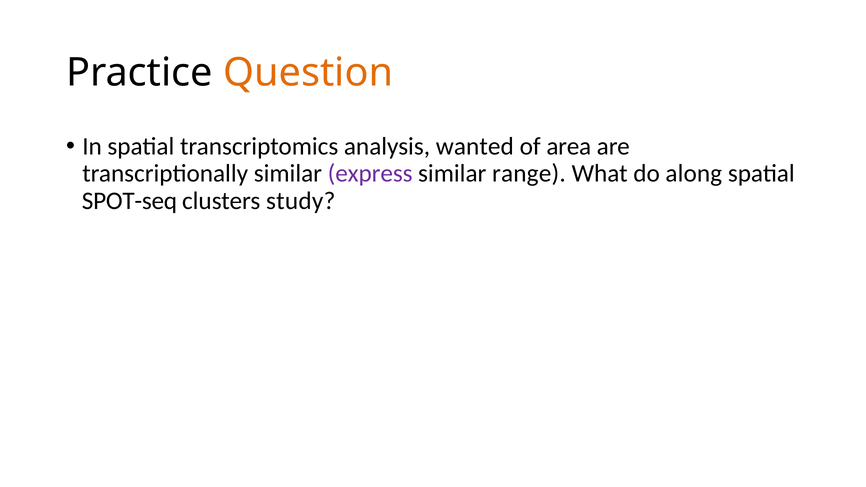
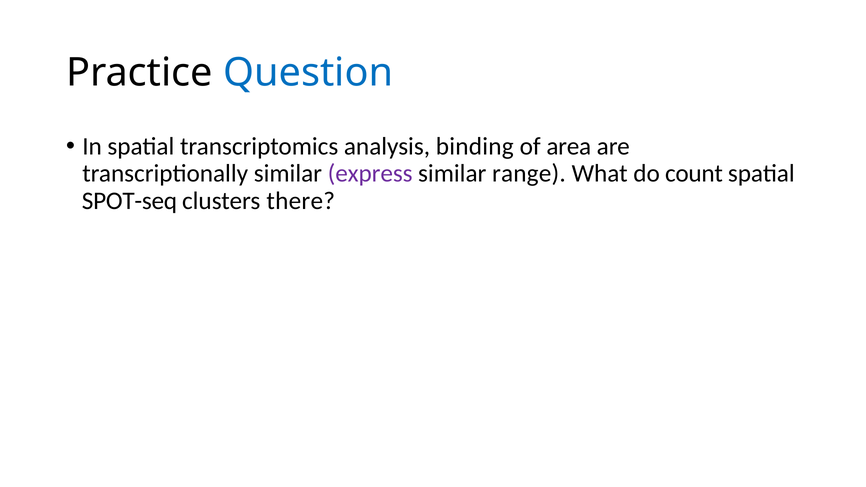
Question colour: orange -> blue
wanted: wanted -> binding
along: along -> count
study: study -> there
